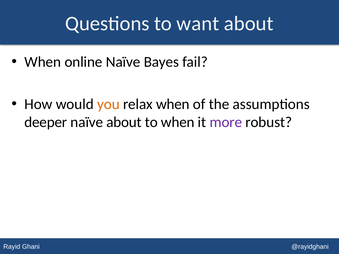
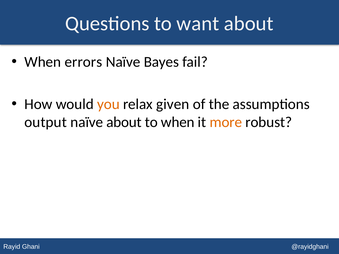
online: online -> errors
relax when: when -> given
deeper: deeper -> output
more colour: purple -> orange
